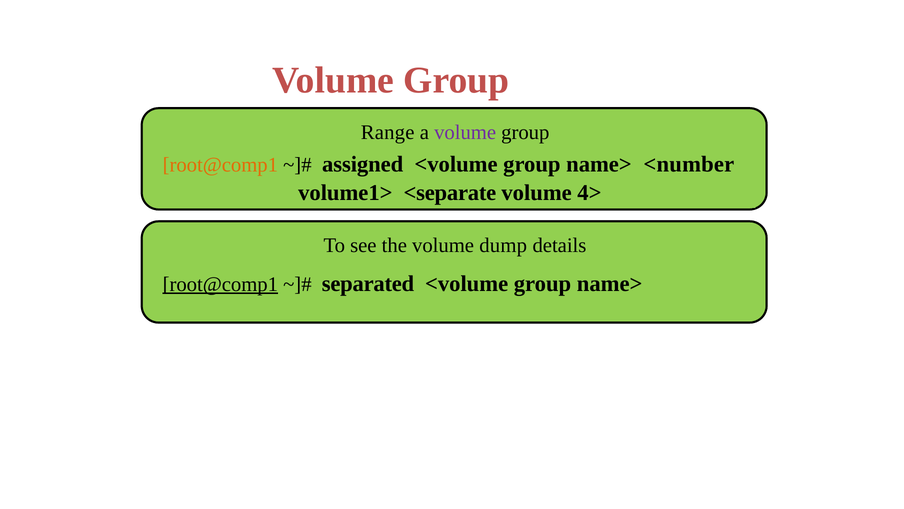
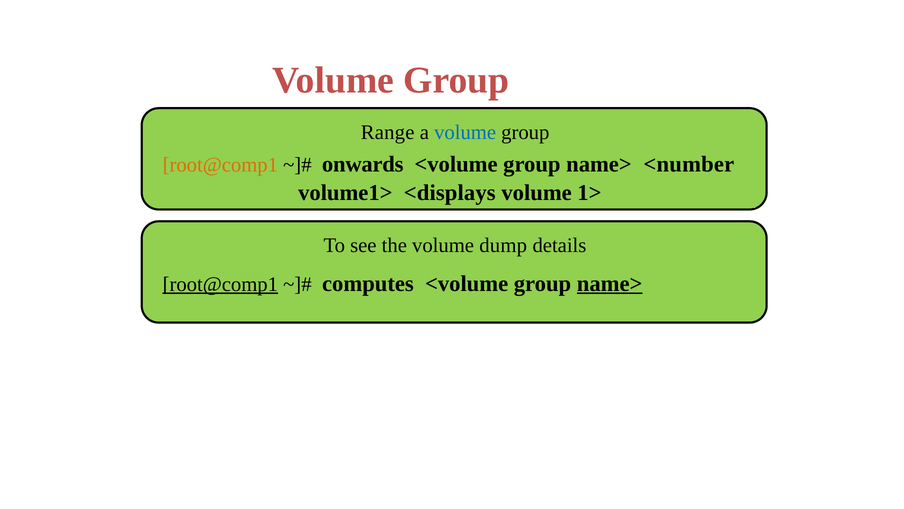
volume at (465, 132) colour: purple -> blue
assigned: assigned -> onwards
<separate: <separate -> <displays
4>: 4> -> 1>
separated: separated -> computes
name> at (610, 283) underline: none -> present
